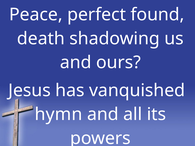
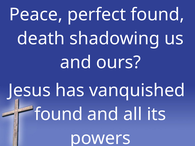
hymn at (58, 114): hymn -> found
